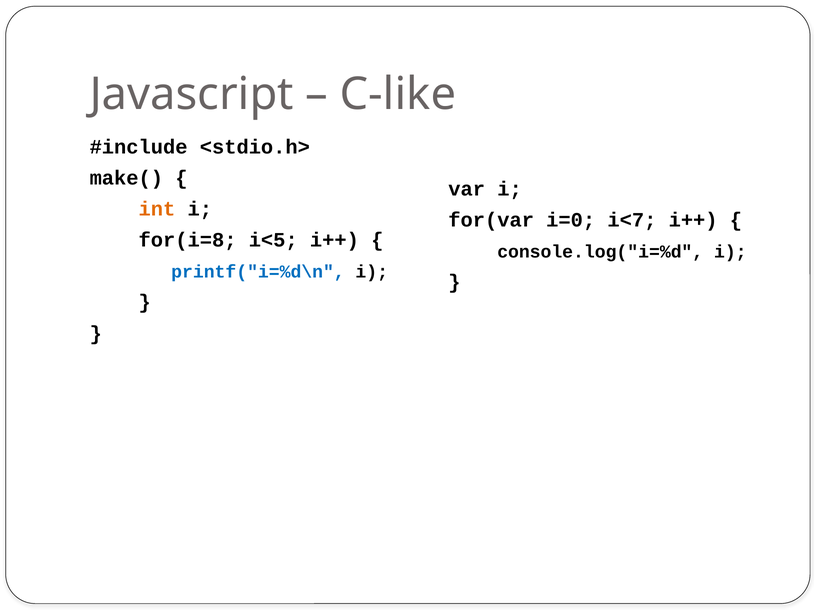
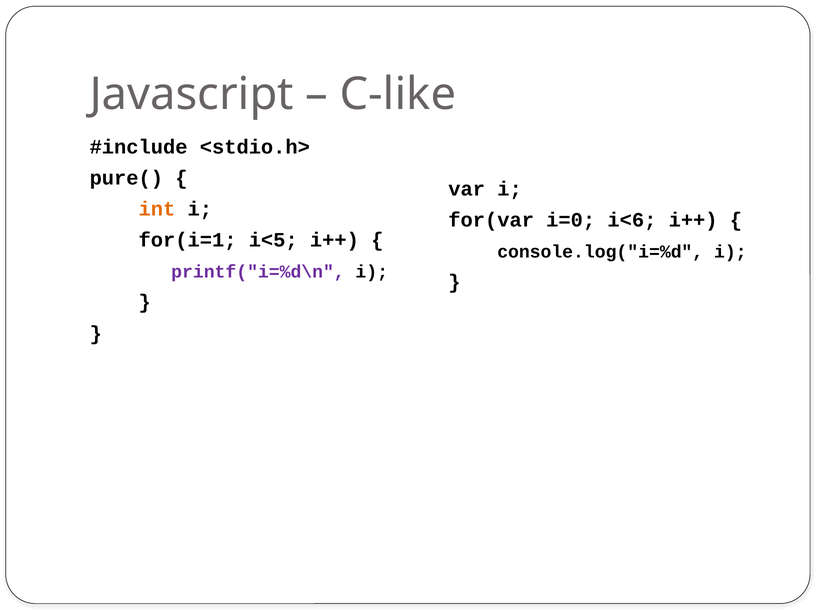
make(: make( -> pure(
i<7: i<7 -> i<6
for(i=8: for(i=8 -> for(i=1
printf("i=%d\n colour: blue -> purple
